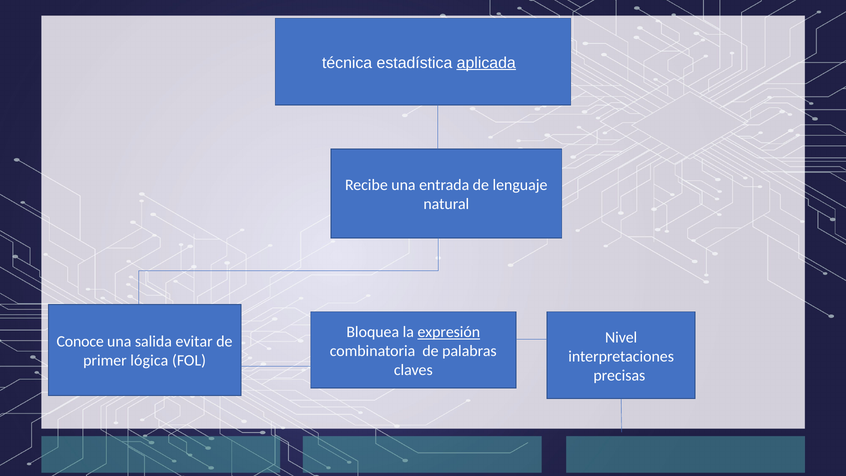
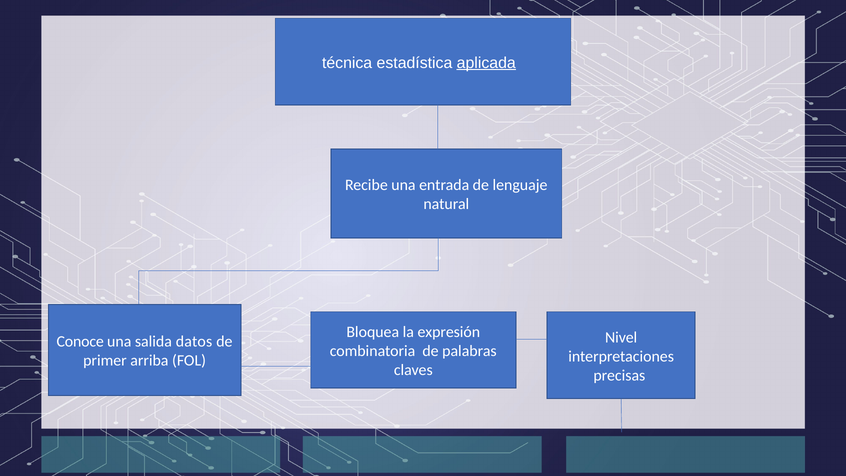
expresión underline: present -> none
evitar: evitar -> datos
lógica: lógica -> arriba
